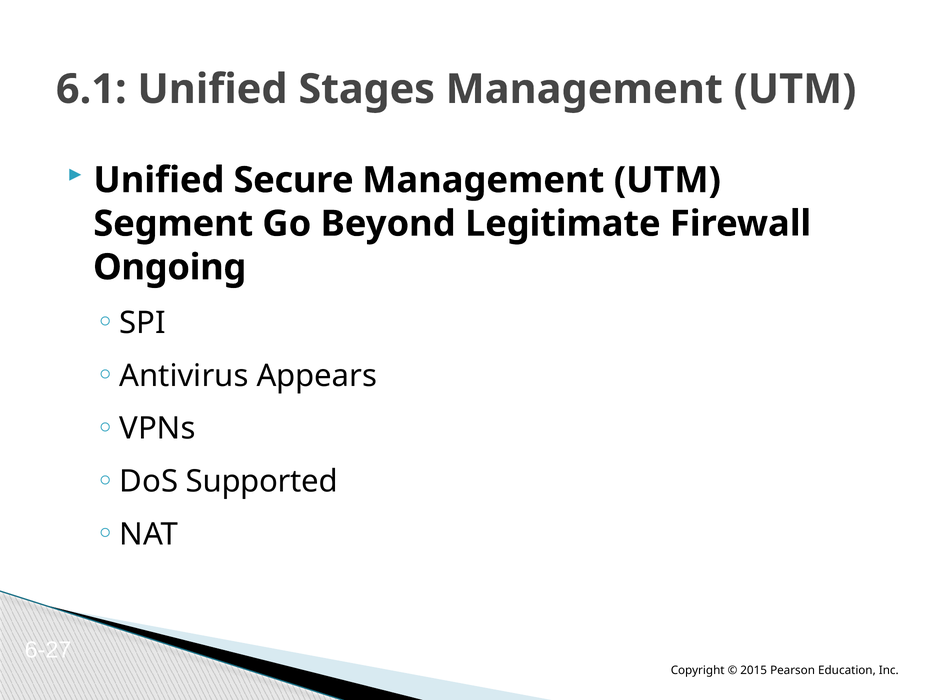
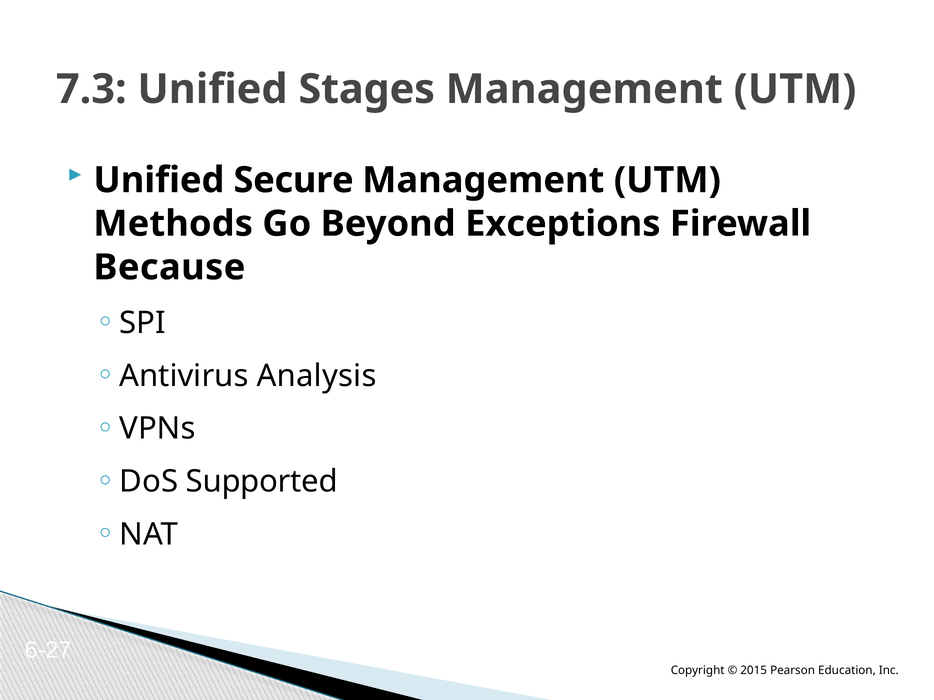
6.1: 6.1 -> 7.3
Segment: Segment -> Methods
Legitimate: Legitimate -> Exceptions
Ongoing: Ongoing -> Because
Appears: Appears -> Analysis
